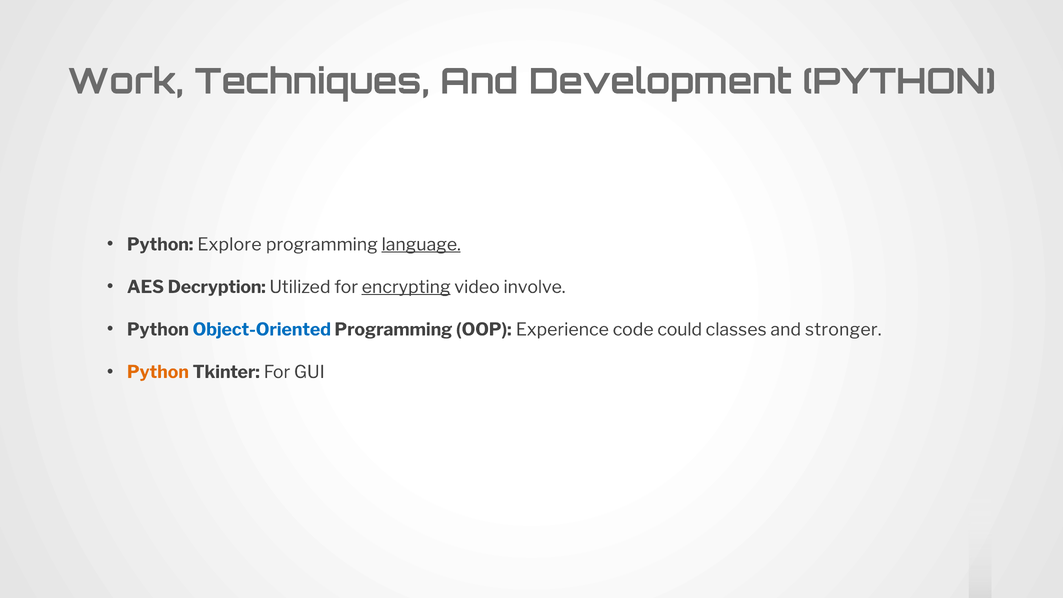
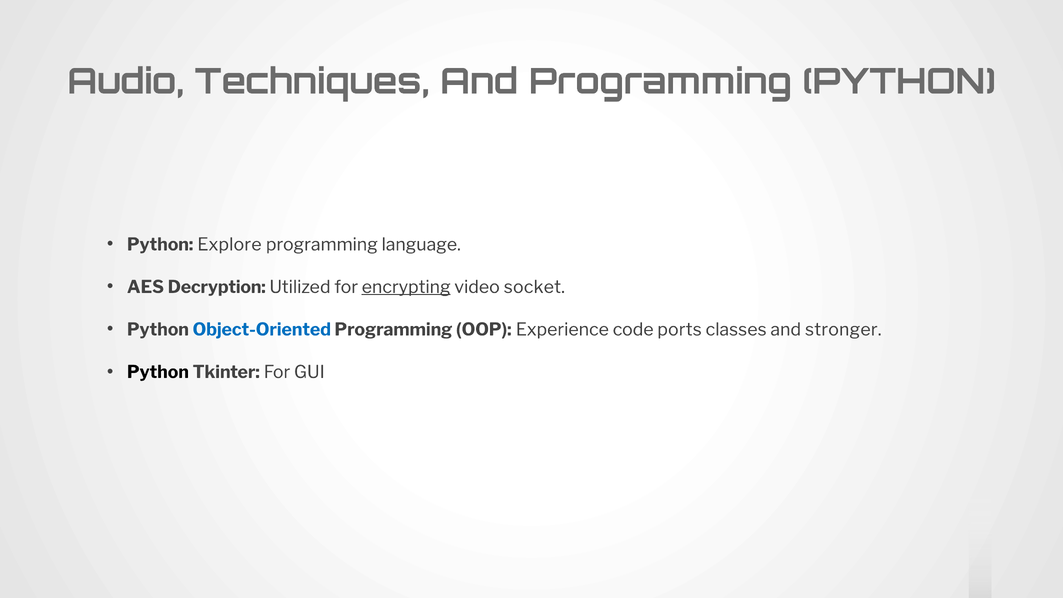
Work: Work -> Audio
And Development: Development -> Programming
language underline: present -> none
involve: involve -> socket
could: could -> ports
Python at (158, 372) colour: orange -> black
